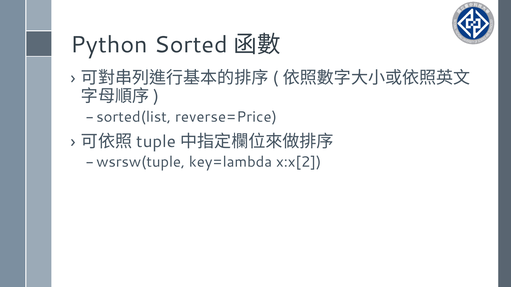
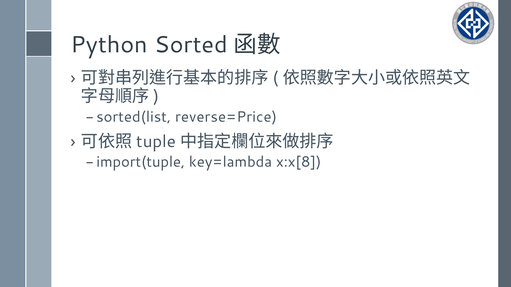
wsrsw(tuple: wsrsw(tuple -> import(tuple
x:x[2: x:x[2 -> x:x[8
